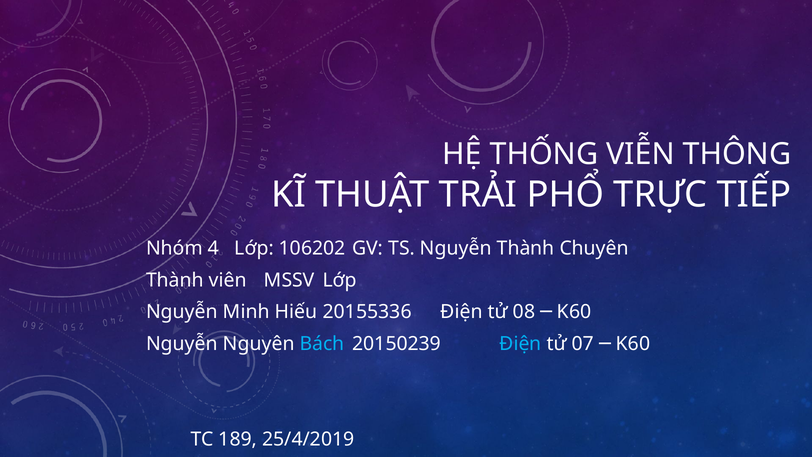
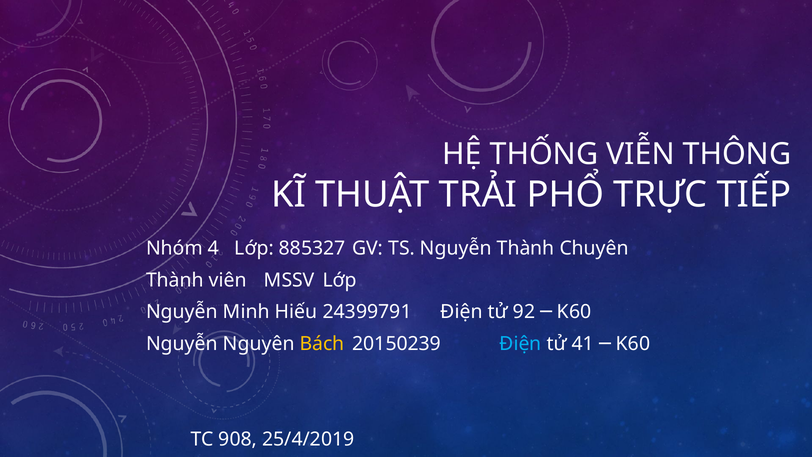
106202: 106202 -> 885327
20155336: 20155336 -> 24399791
08: 08 -> 92
Bách colour: light blue -> yellow
07: 07 -> 41
189: 189 -> 908
